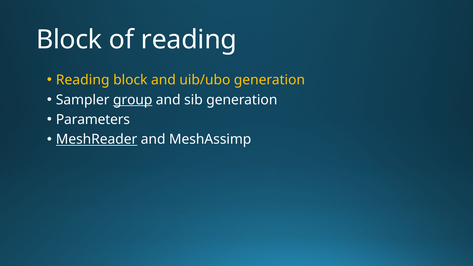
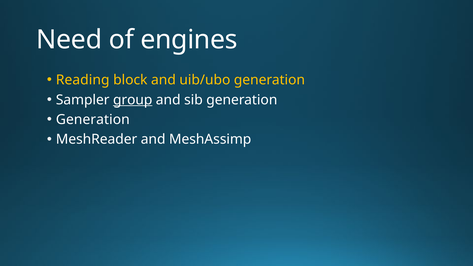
Block at (69, 40): Block -> Need
of reading: reading -> engines
Parameters at (93, 120): Parameters -> Generation
MeshReader underline: present -> none
